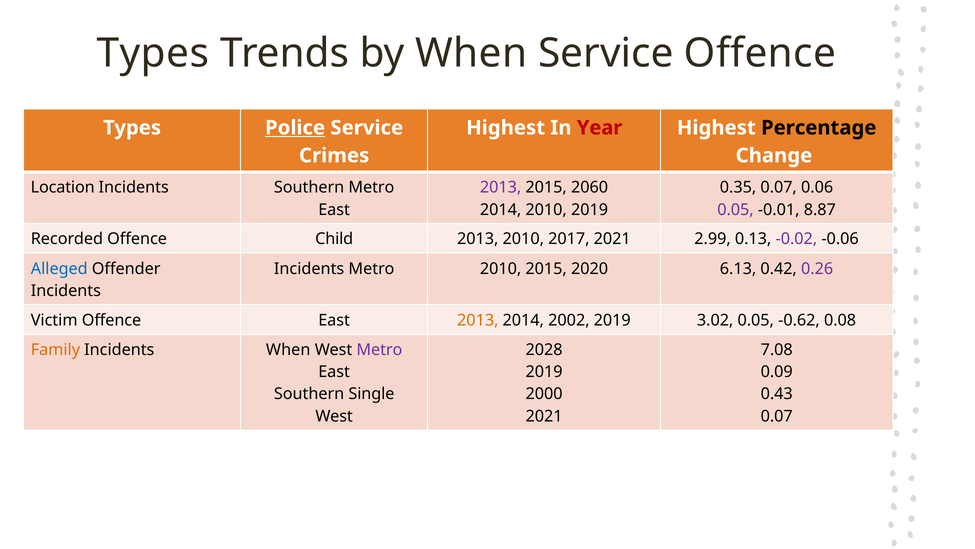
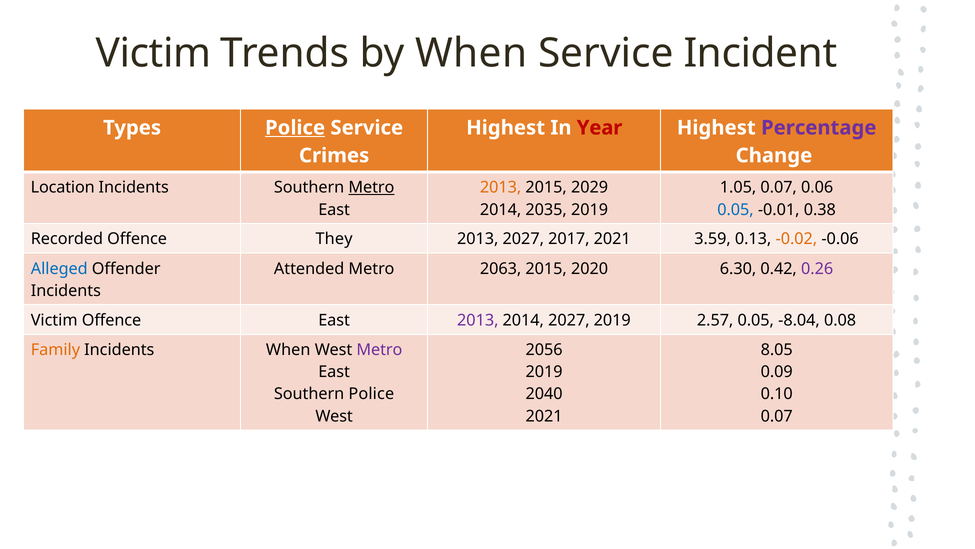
Types at (153, 53): Types -> Victim
Service Offence: Offence -> Incident
Percentage colour: black -> purple
Metro at (371, 187) underline: none -> present
2013 at (501, 187) colour: purple -> orange
2060: 2060 -> 2029
0.35: 0.35 -> 1.05
2014 2010: 2010 -> 2035
0.05 at (736, 209) colour: purple -> blue
8.87: 8.87 -> 0.38
Child: Child -> They
2013 2010: 2010 -> 2027
2.99: 2.99 -> 3.59
-0.02 colour: purple -> orange
Incidents at (309, 268): Incidents -> Attended
Metro 2010: 2010 -> 2063
6.13: 6.13 -> 6.30
2013 at (478, 320) colour: orange -> purple
2014 2002: 2002 -> 2027
3.02: 3.02 -> 2.57
-0.62: -0.62 -> -8.04
2028: 2028 -> 2056
7.08: 7.08 -> 8.05
Southern Single: Single -> Police
2000: 2000 -> 2040
0.43: 0.43 -> 0.10
